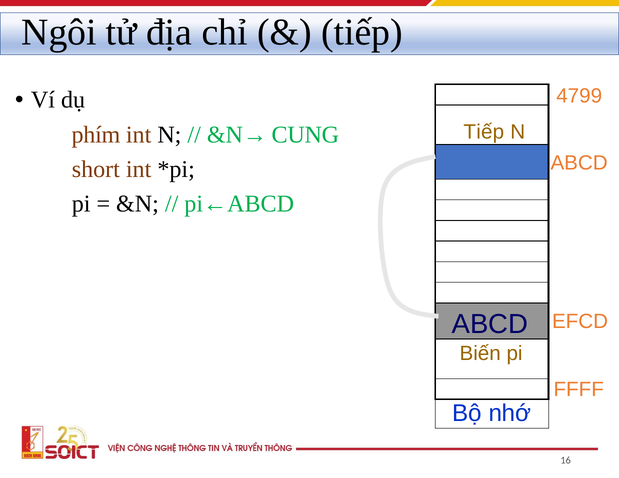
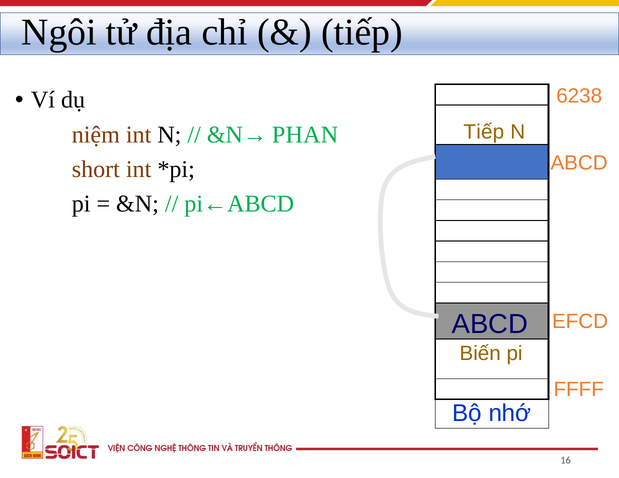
4799: 4799 -> 6238
phím: phím -> niệm
CUNG: CUNG -> PHAN
